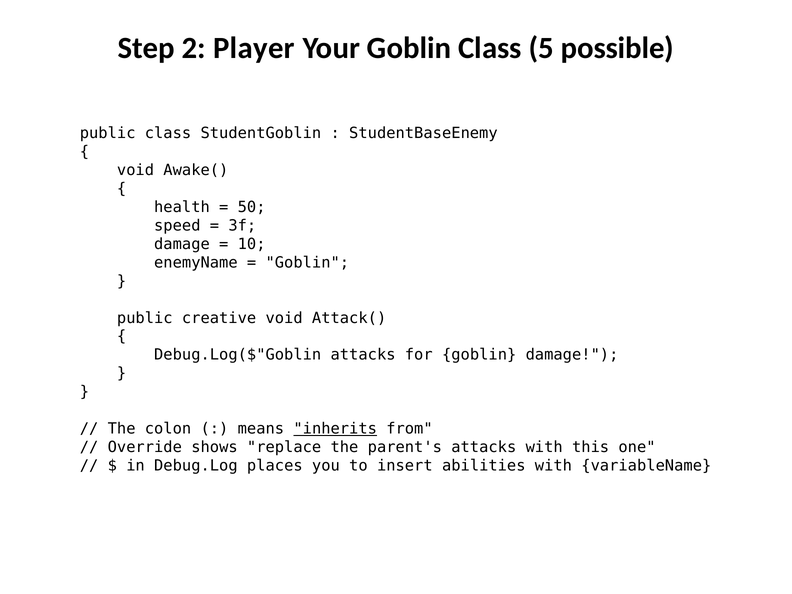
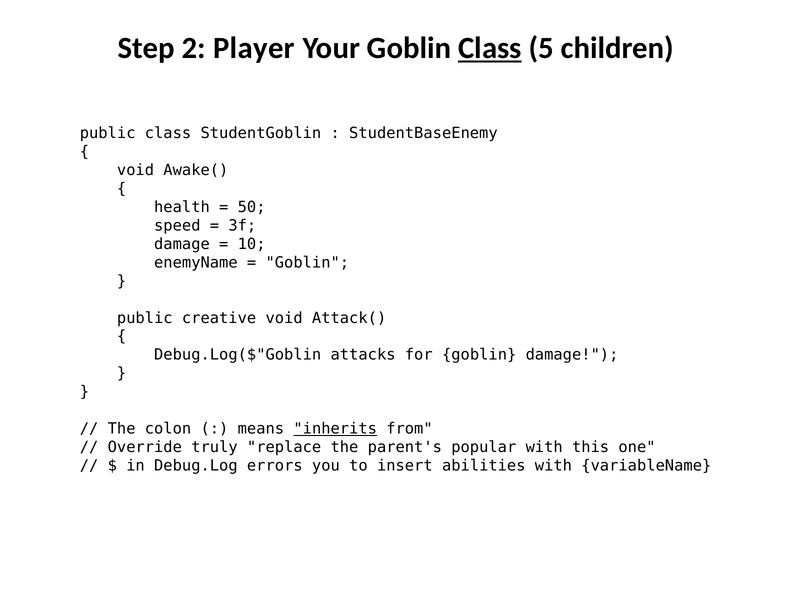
Class at (490, 48) underline: none -> present
possible: possible -> children
shows: shows -> truly
parent's attacks: attacks -> popular
places: places -> errors
